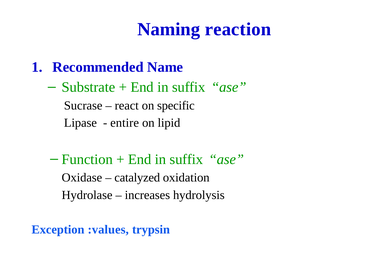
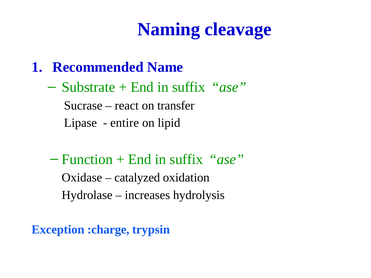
reaction: reaction -> cleavage
specific: specific -> transfer
:values: :values -> :charge
